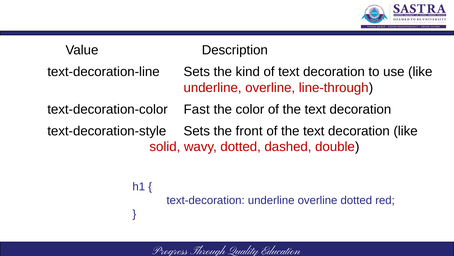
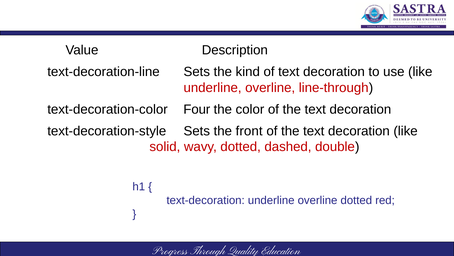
Fast: Fast -> Four
